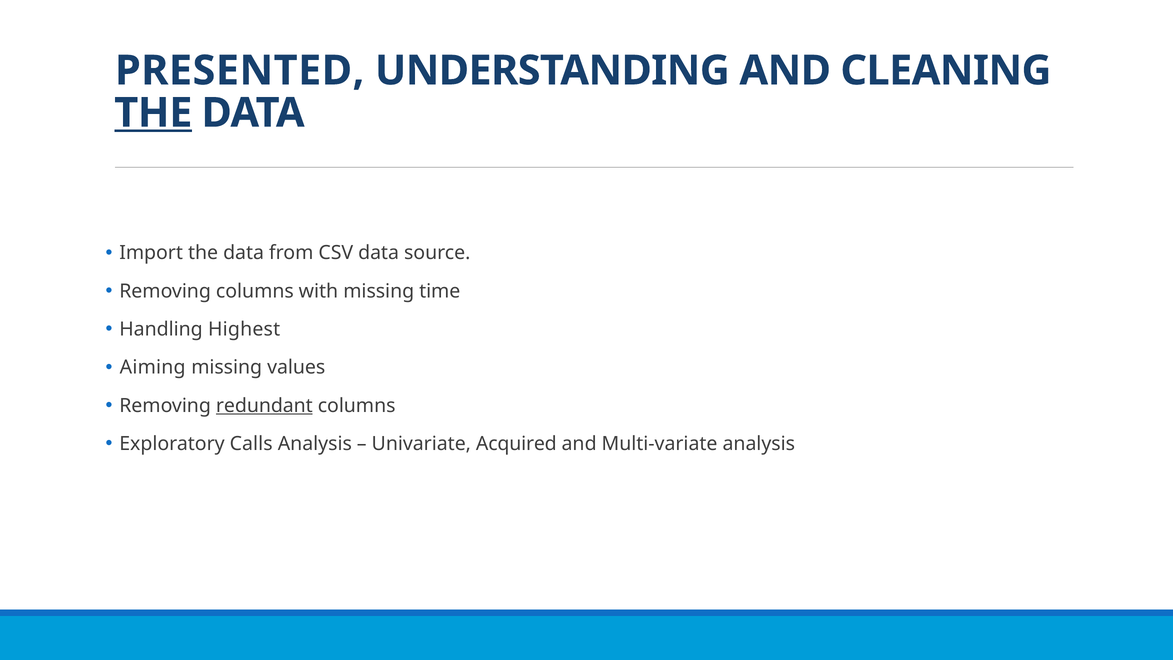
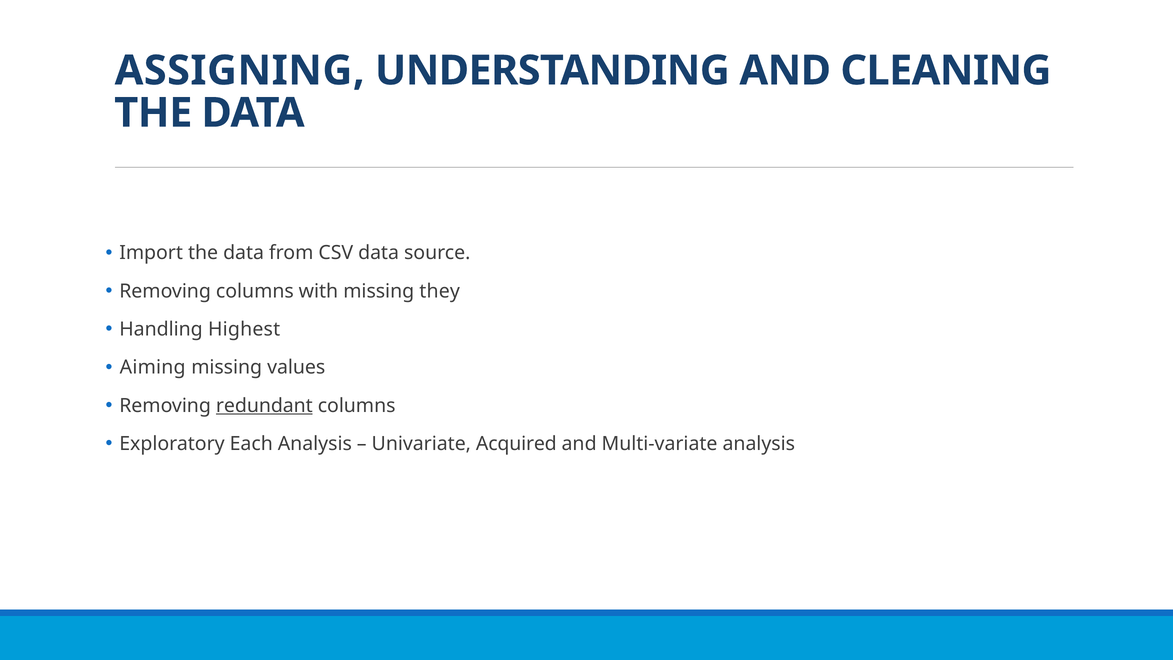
PRESENTED: PRESENTED -> ASSIGNING
THE at (153, 113) underline: present -> none
time: time -> they
Calls: Calls -> Each
